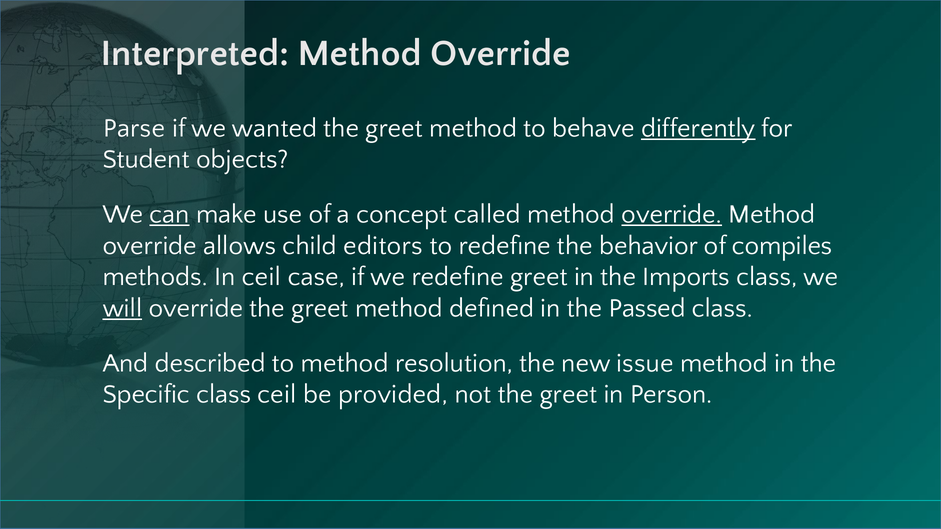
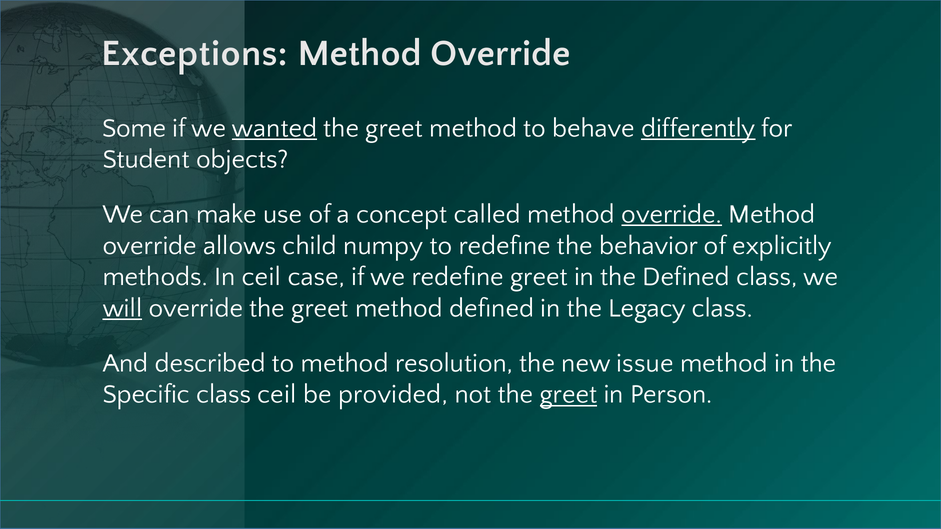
Interpreted: Interpreted -> Exceptions
Parse: Parse -> Some
wanted underline: none -> present
can underline: present -> none
editors: editors -> numpy
compiles: compiles -> explicitly
the Imports: Imports -> Defined
Passed: Passed -> Legacy
greet at (569, 395) underline: none -> present
